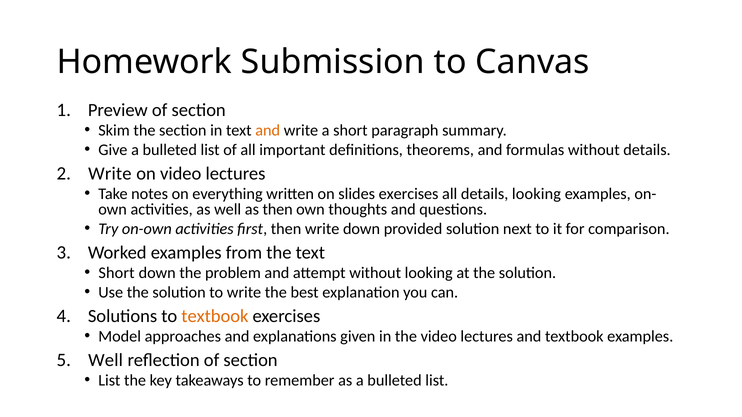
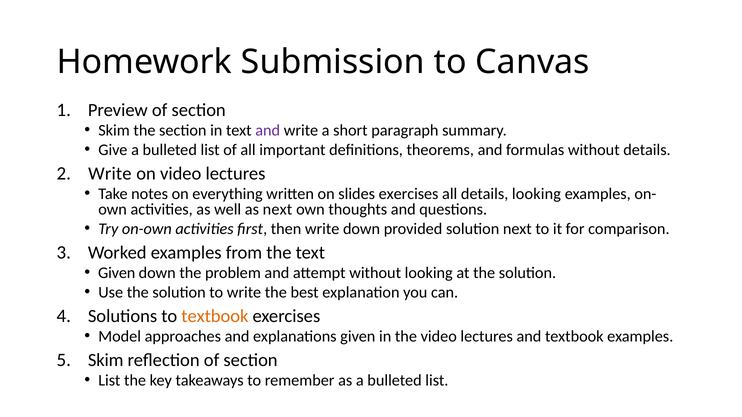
and at (268, 131) colour: orange -> purple
as then: then -> next
Short at (117, 273): Short -> Given
Well at (106, 360): Well -> Skim
